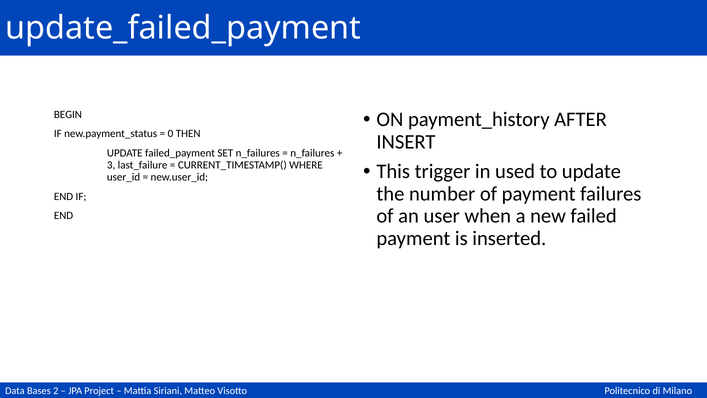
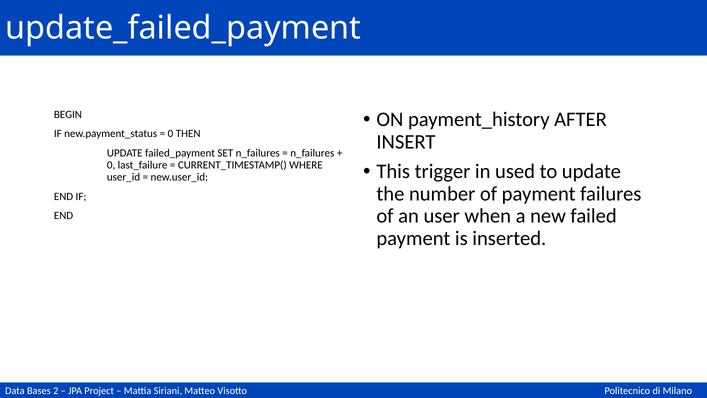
3 at (111, 165): 3 -> 0
